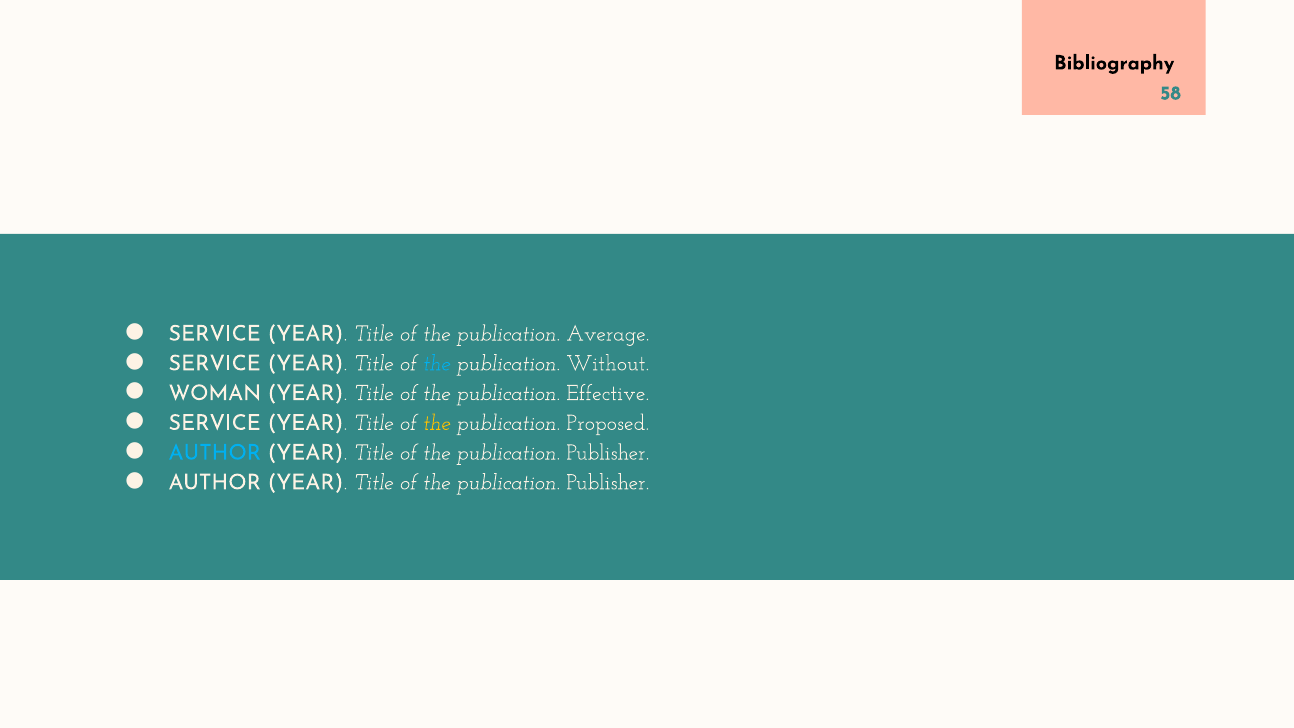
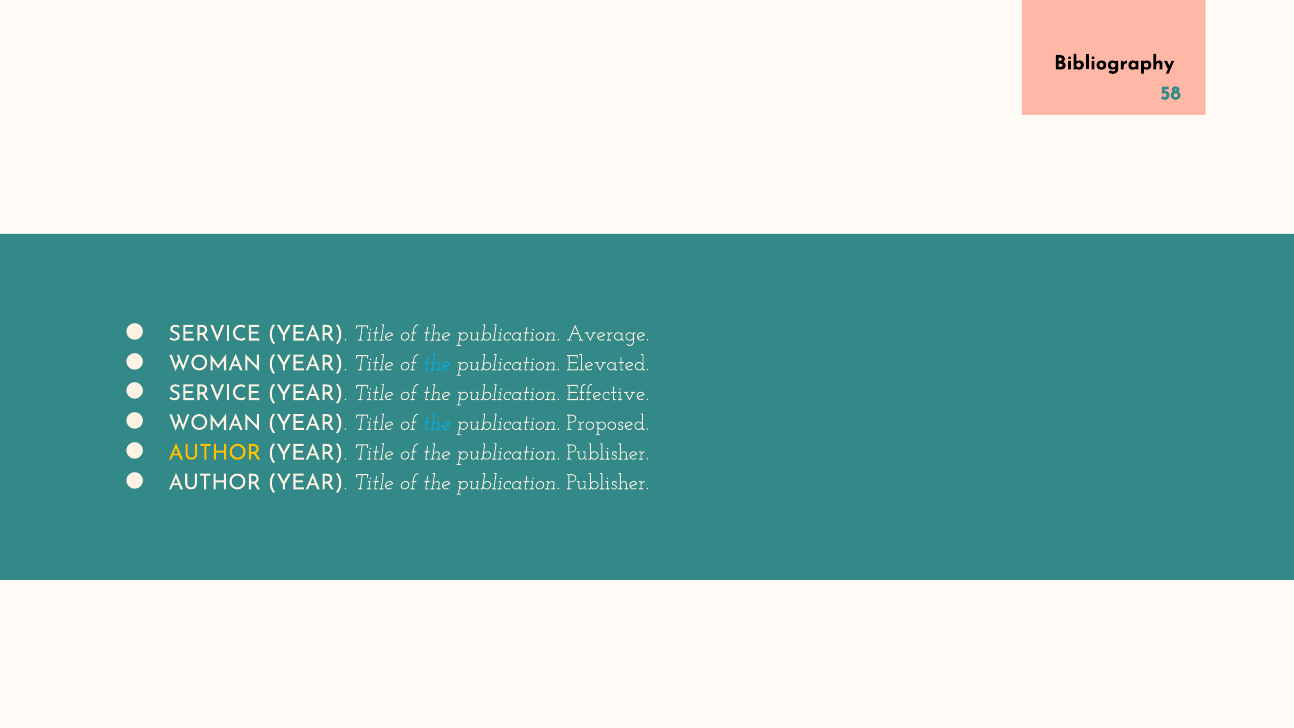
SERVICE at (215, 363): SERVICE -> WOMAN
Without: Without -> Elevated
WOMAN at (215, 393): WOMAN -> SERVICE
SERVICE at (215, 423): SERVICE -> WOMAN
the at (437, 423) colour: yellow -> light blue
AUTHOR at (215, 452) colour: light blue -> yellow
